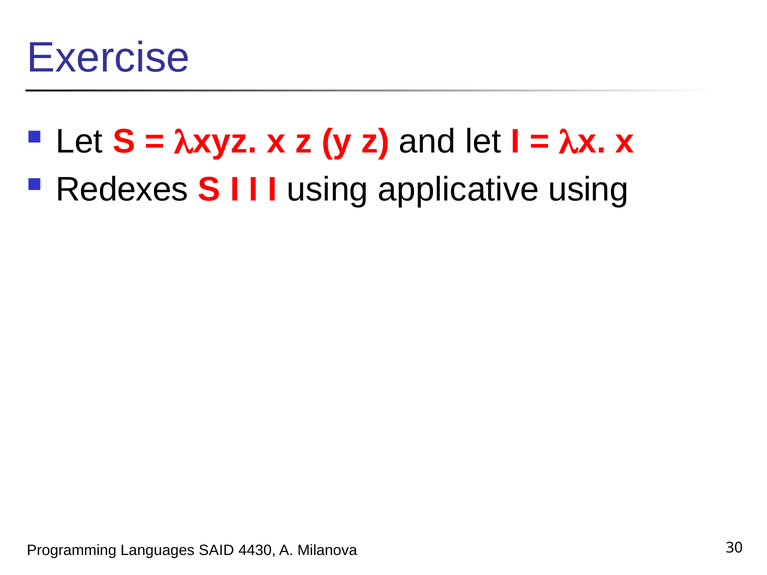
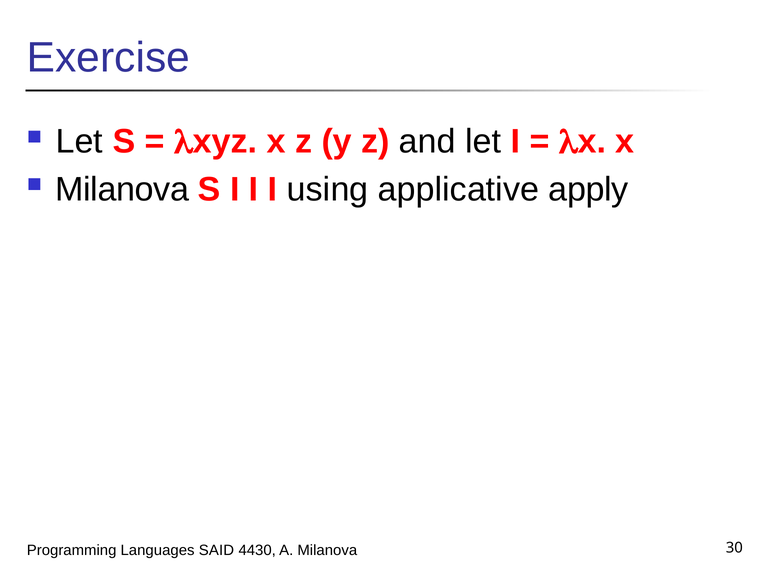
Redexes at (122, 189): Redexes -> Milanova
applicative using: using -> apply
